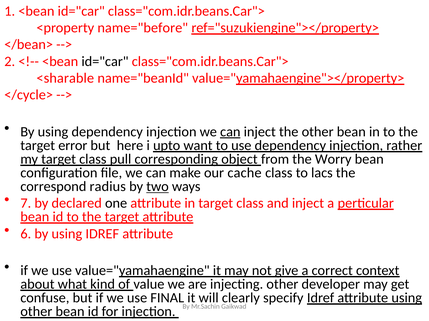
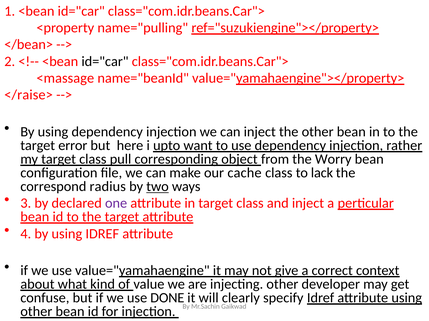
name="before: name="before -> name="pulling
<sharable: <sharable -> <massage
</cycle>: </cycle> -> </raise>
can at (230, 132) underline: present -> none
lacs: lacs -> lack
7: 7 -> 3
one colour: black -> purple
6: 6 -> 4
FINAL: FINAL -> DONE
